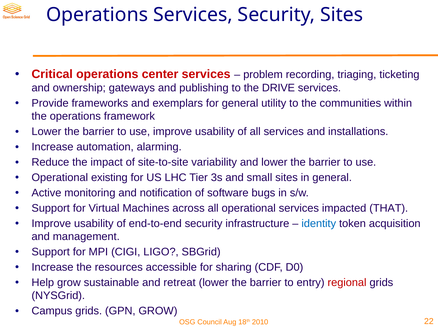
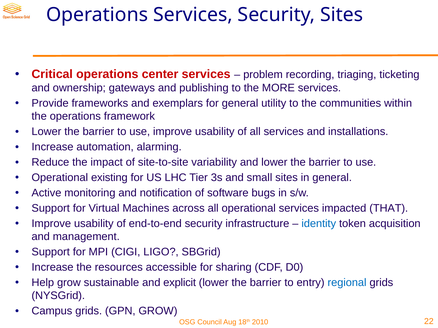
DRIVE: DRIVE -> MORE
retreat: retreat -> explicit
regional colour: red -> blue
